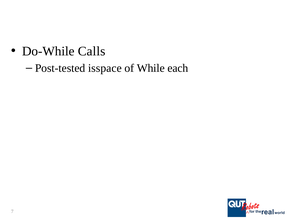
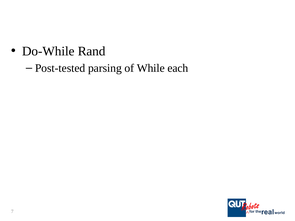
Calls: Calls -> Rand
isspace: isspace -> parsing
